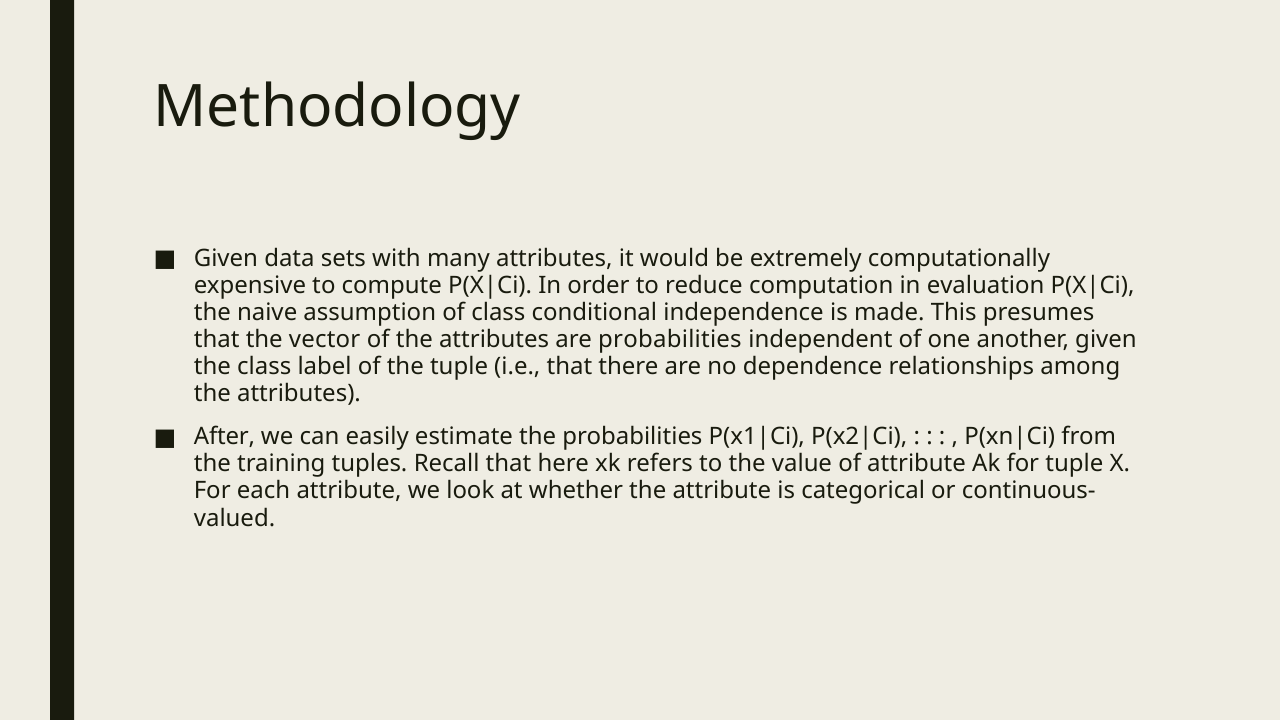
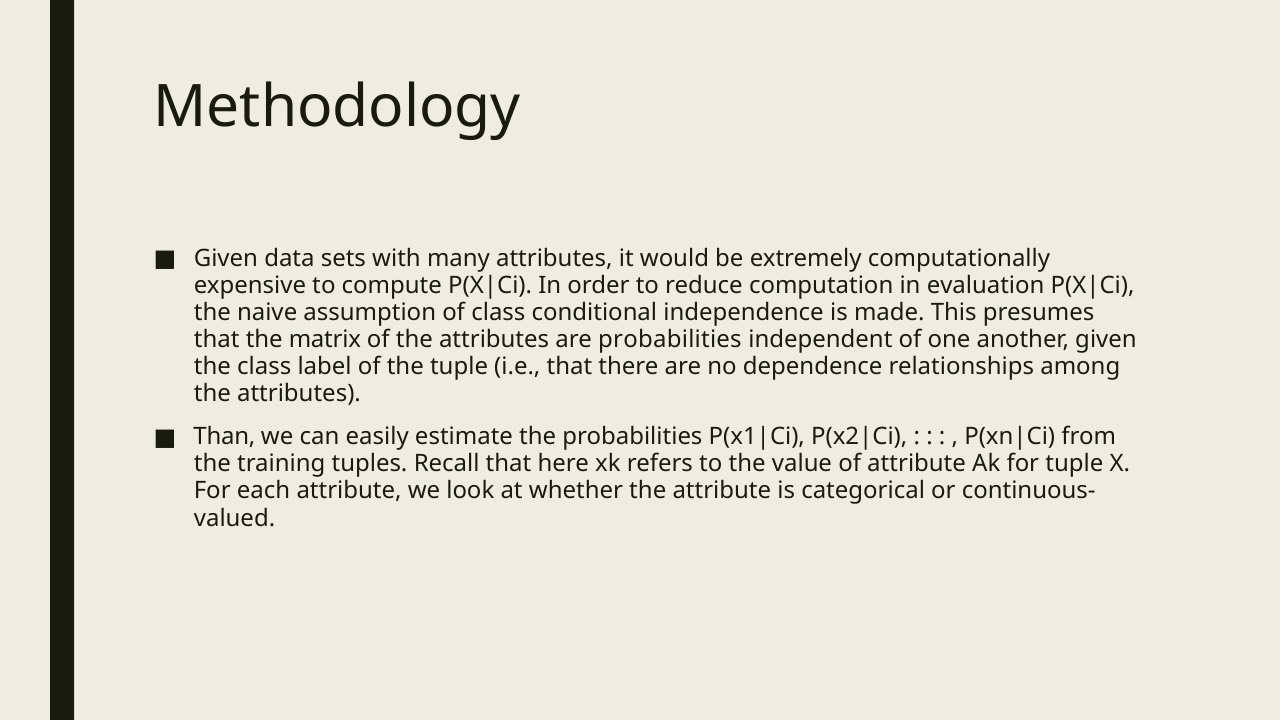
vector: vector -> matrix
After: After -> Than
